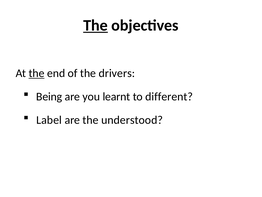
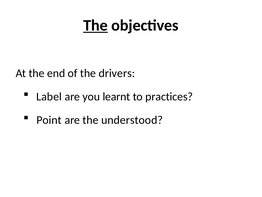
the at (37, 73) underline: present -> none
Being: Being -> Label
different: different -> practices
Label: Label -> Point
